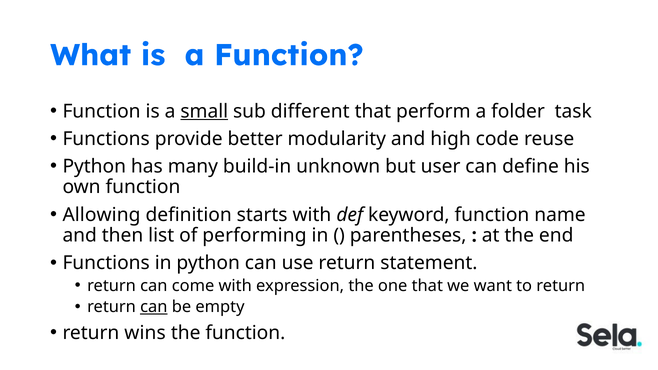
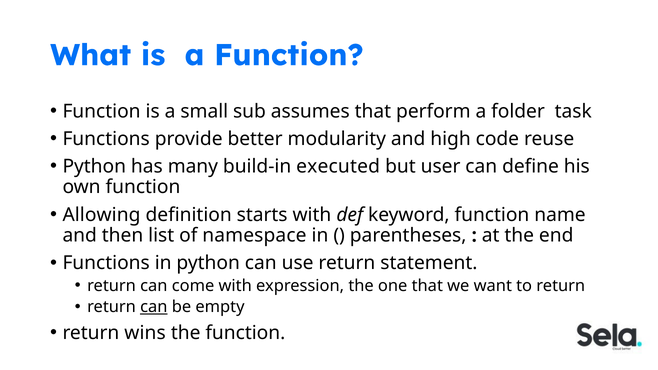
small underline: present -> none
different: different -> assumes
unknown: unknown -> executed
performing: performing -> namespace
